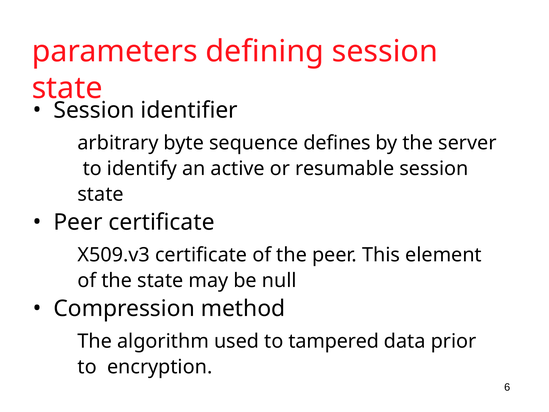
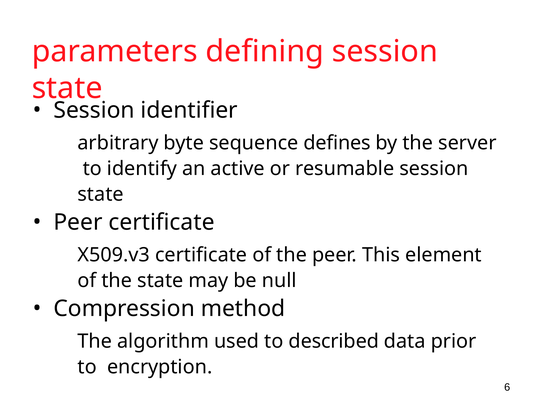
tampered: tampered -> described
